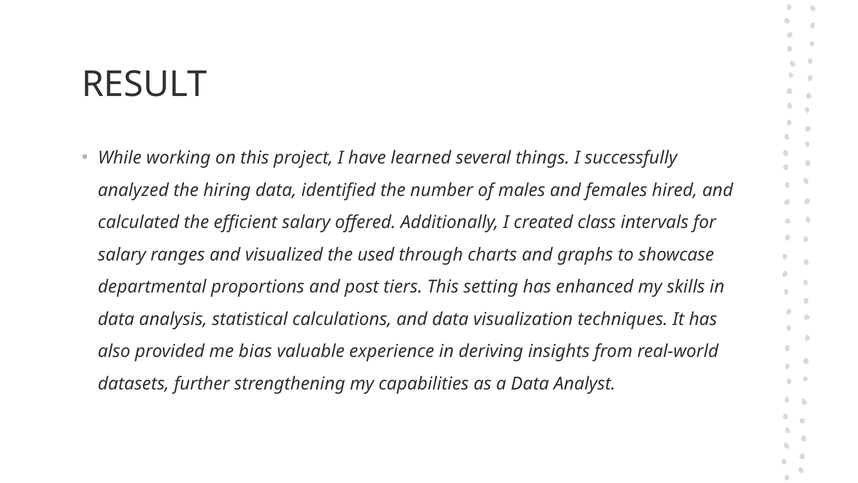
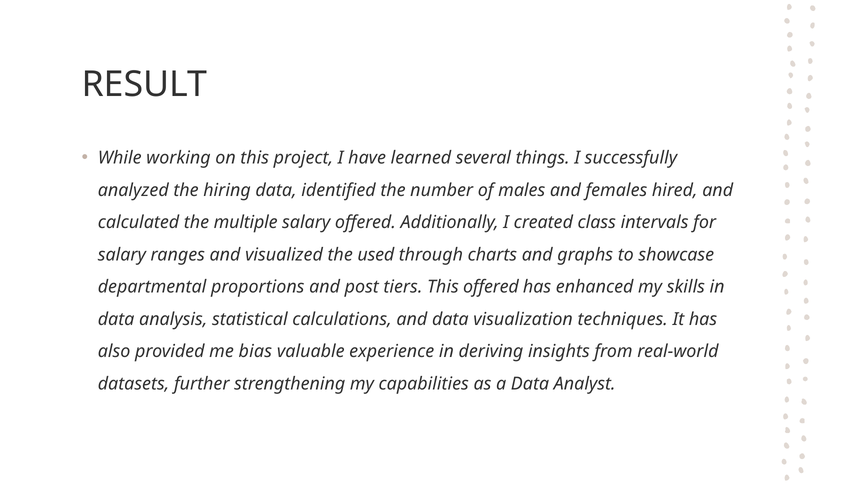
efficient: efficient -> multiple
This setting: setting -> offered
